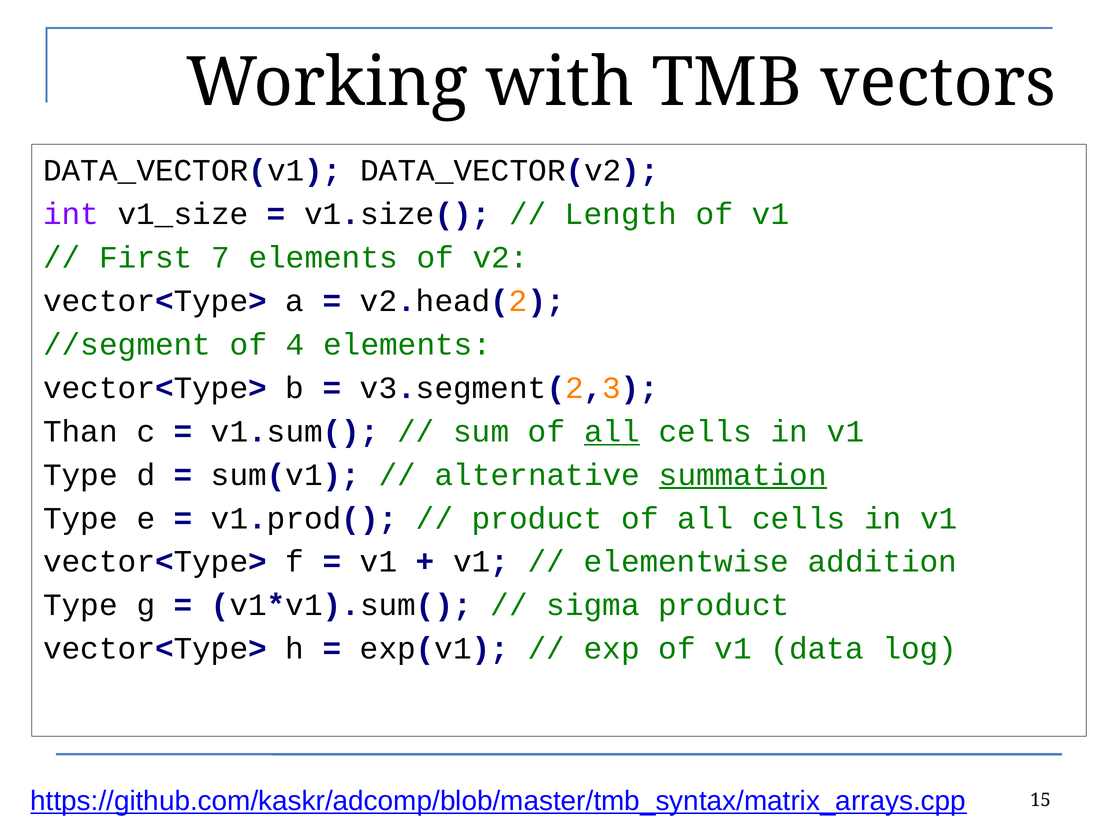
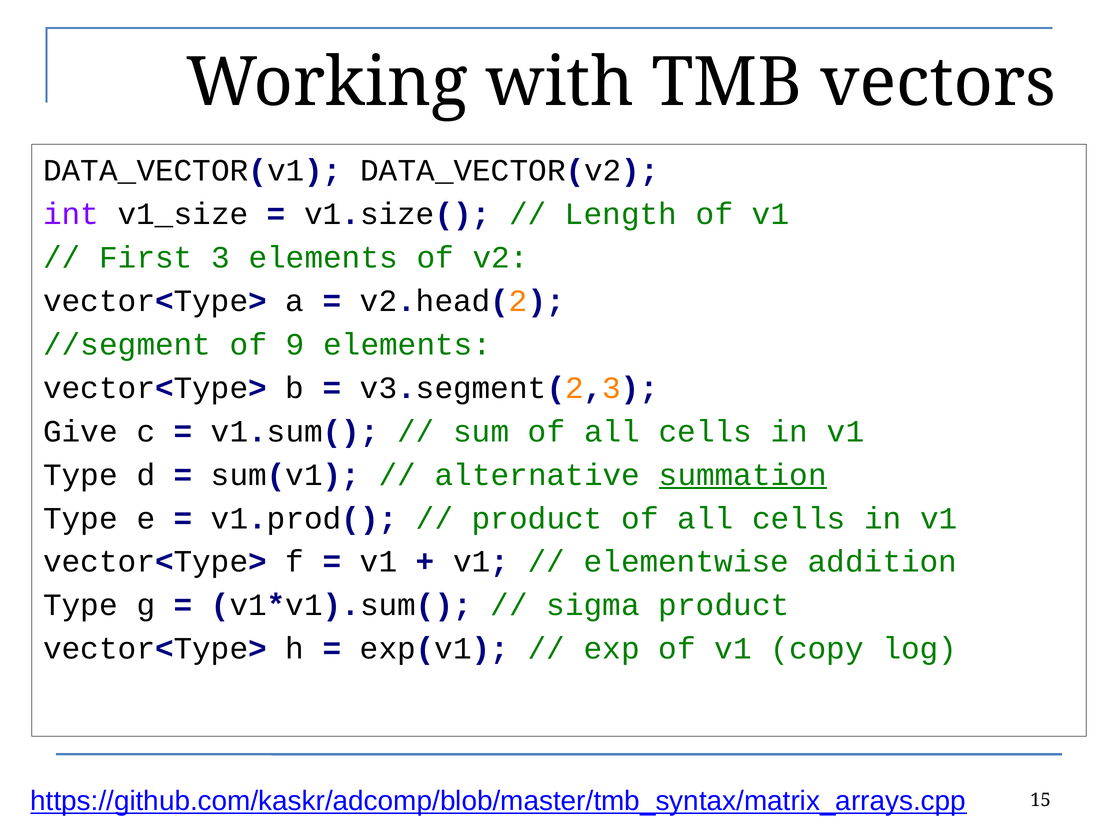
7: 7 -> 3
4: 4 -> 9
Than: Than -> Give
all at (612, 432) underline: present -> none
data: data -> copy
